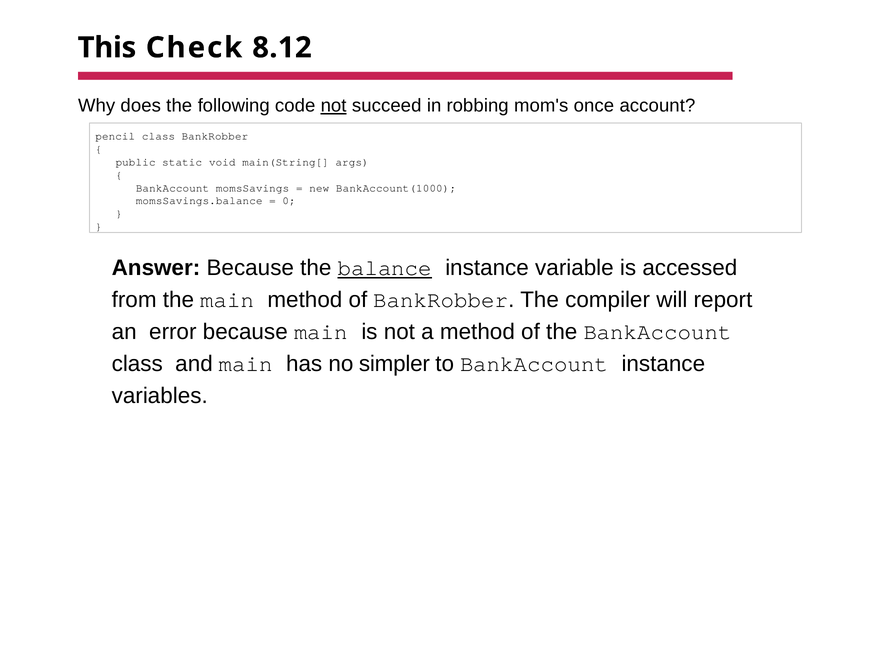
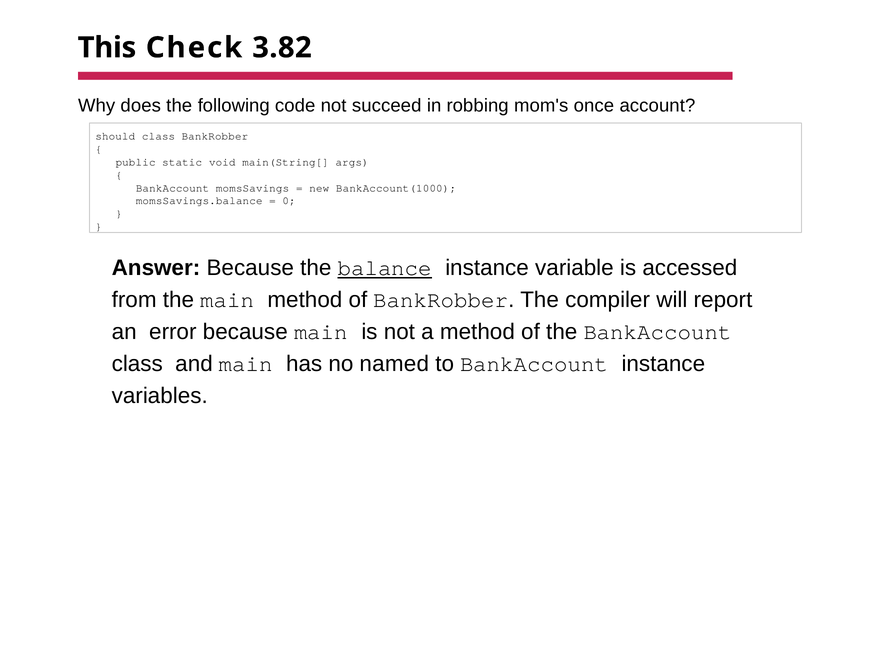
8.12: 8.12 -> 3.82
not at (334, 106) underline: present -> none
pencil: pencil -> should
simpler: simpler -> named
